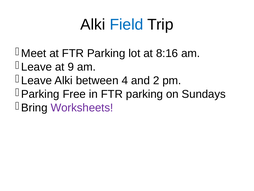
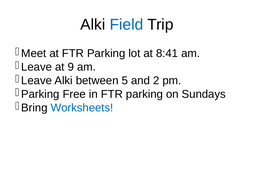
8:16: 8:16 -> 8:41
4: 4 -> 5
Worksheets colour: purple -> blue
